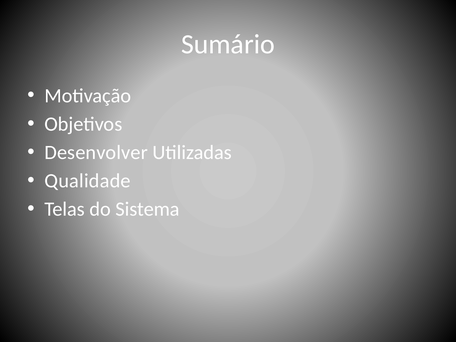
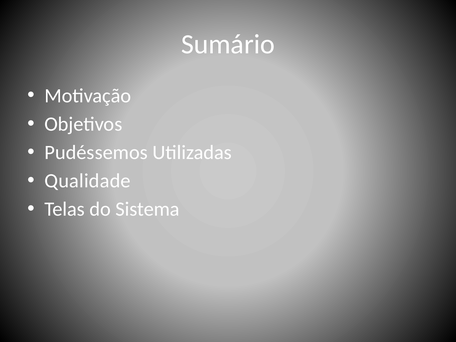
Desenvolver: Desenvolver -> Pudéssemos
